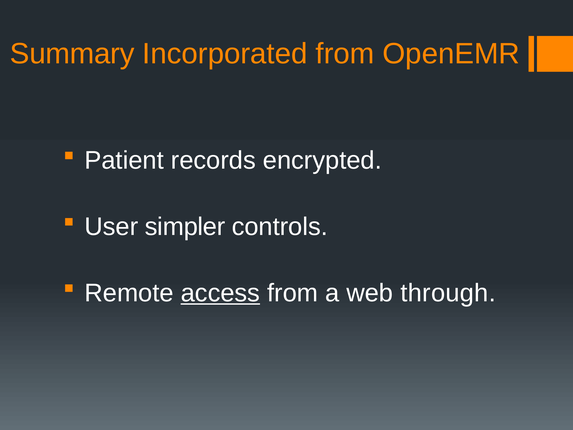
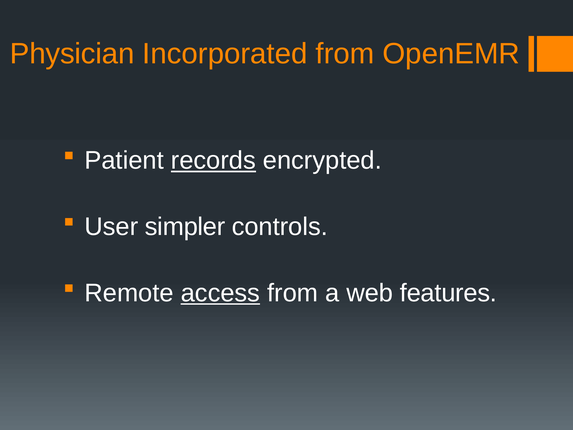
Summary: Summary -> Physician
records underline: none -> present
through: through -> features
